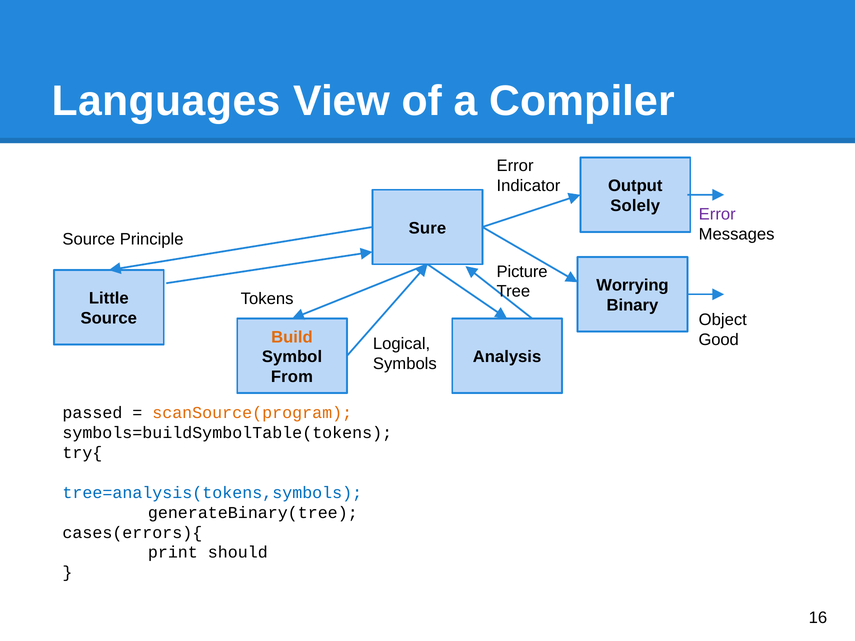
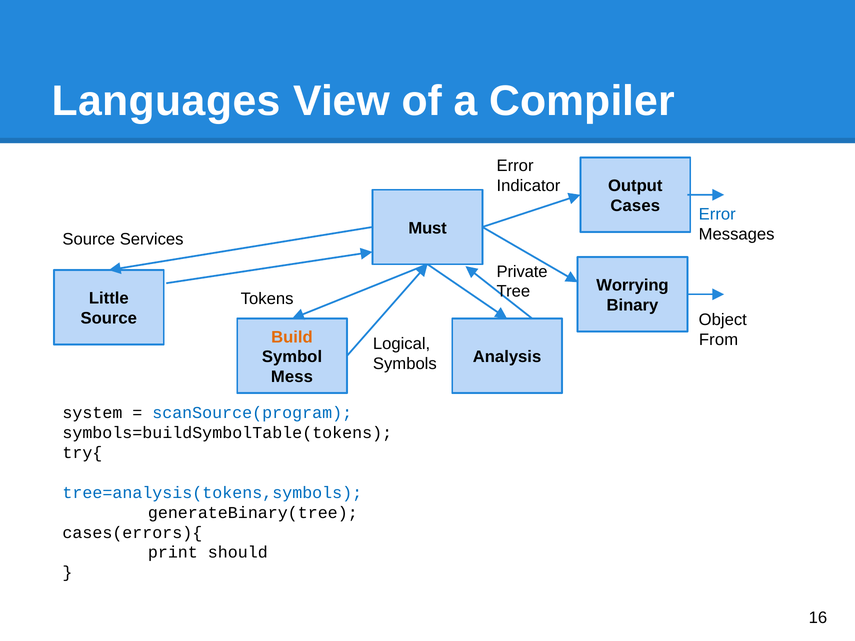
Solely: Solely -> Cases
Error at (717, 215) colour: purple -> blue
Sure: Sure -> Must
Principle: Principle -> Services
Picture: Picture -> Private
Good: Good -> From
From: From -> Mess
passed: passed -> system
scanSource(program colour: orange -> blue
